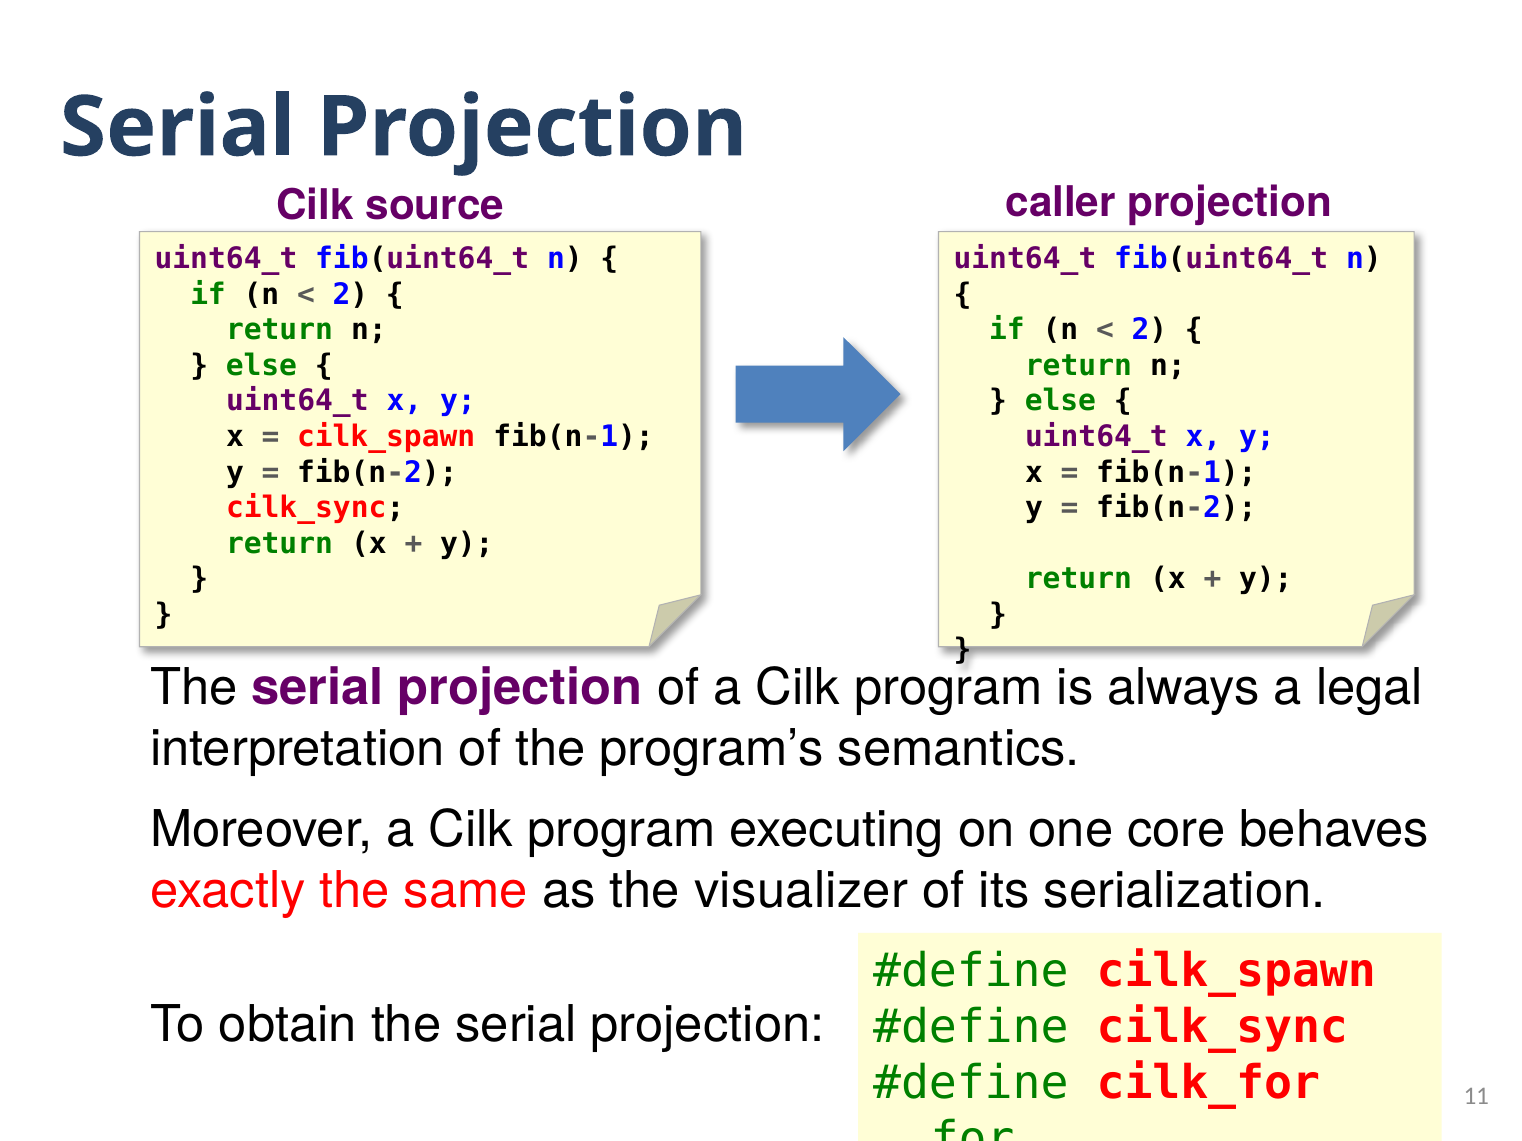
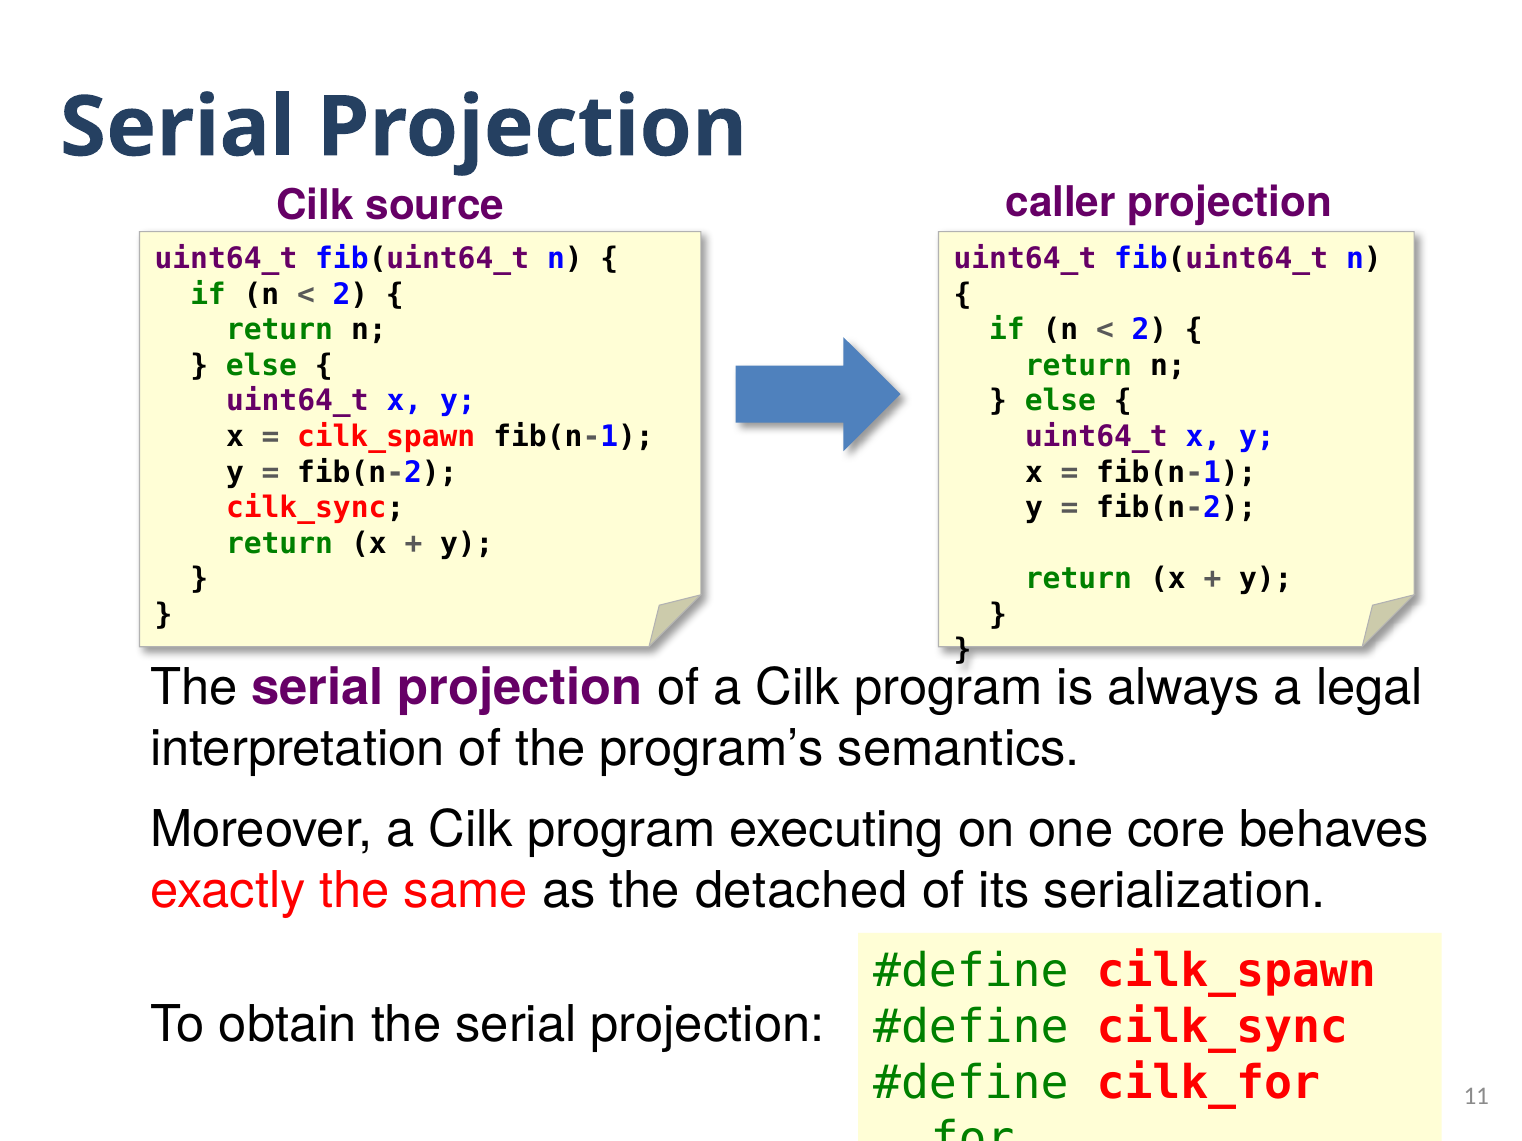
visualizer: visualizer -> detached
